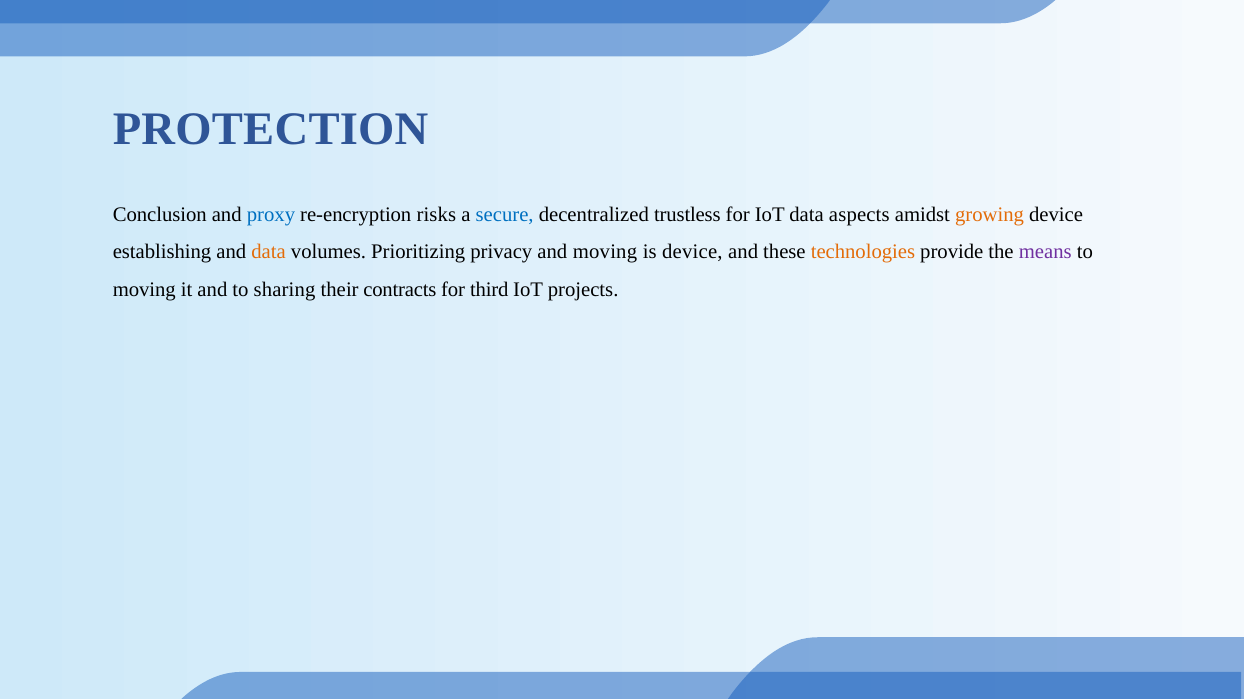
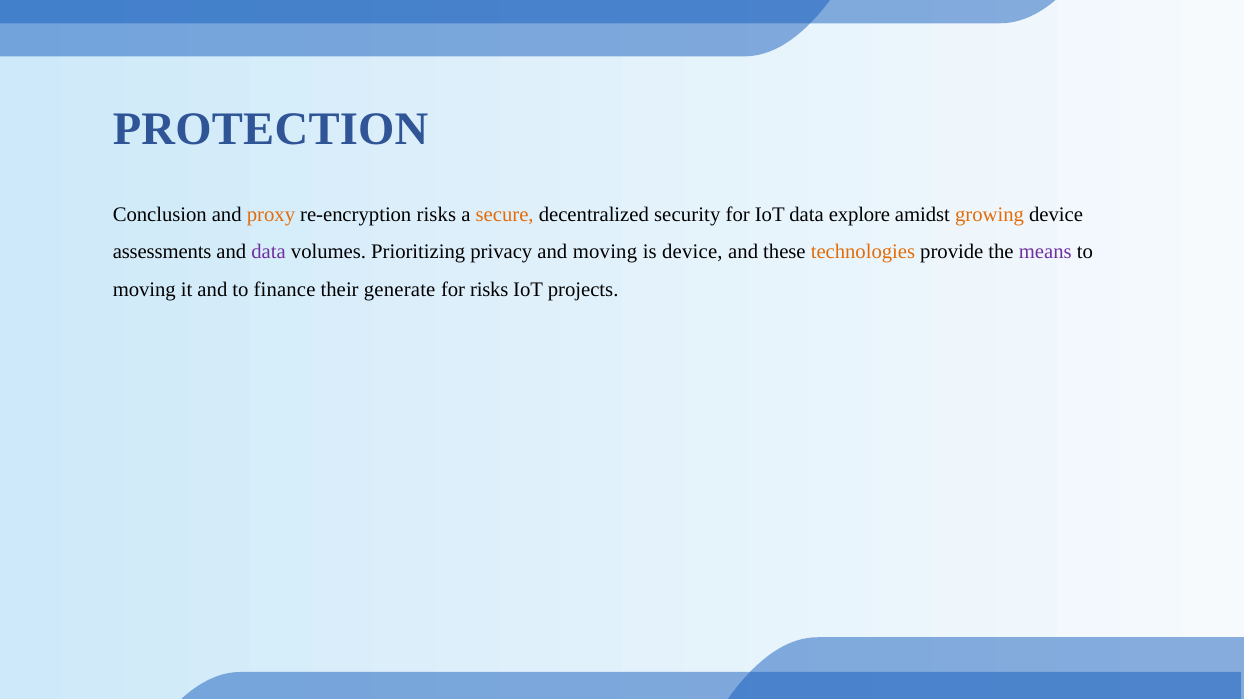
proxy colour: blue -> orange
secure colour: blue -> orange
trustless: trustless -> security
aspects: aspects -> explore
establishing: establishing -> assessments
data at (269, 252) colour: orange -> purple
sharing: sharing -> finance
contracts: contracts -> generate
for third: third -> risks
